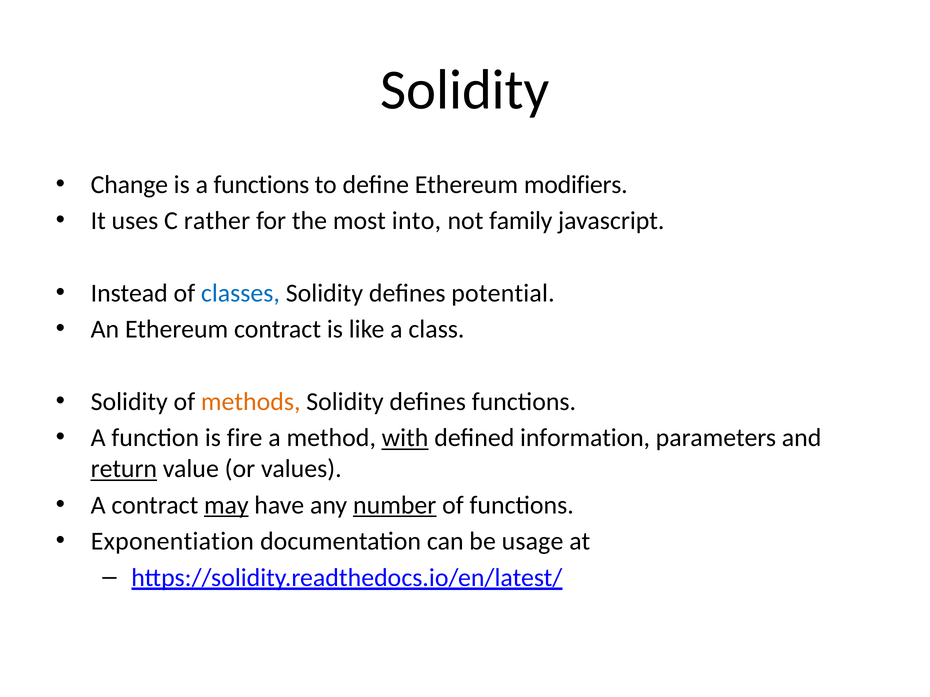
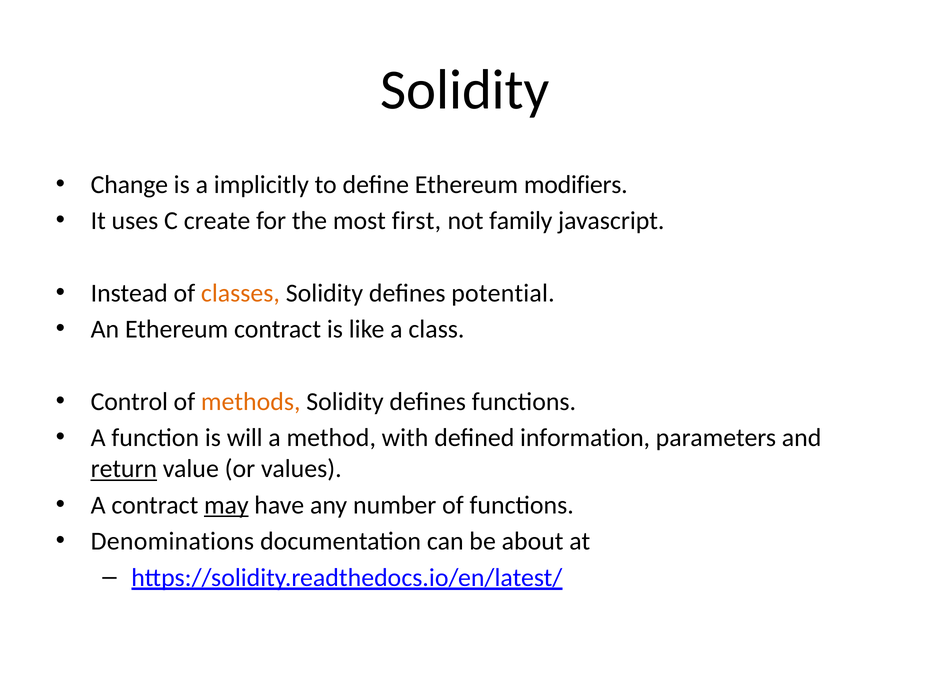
a functions: functions -> implicitly
rather: rather -> create
into: into -> first
classes colour: blue -> orange
Solidity at (129, 402): Solidity -> Control
fire: fire -> will
with underline: present -> none
number underline: present -> none
Exponentiation: Exponentiation -> Denominations
usage: usage -> about
